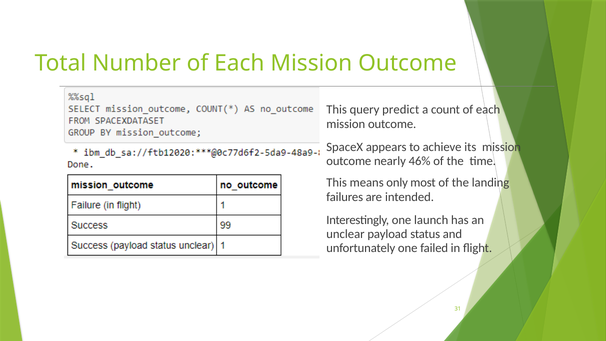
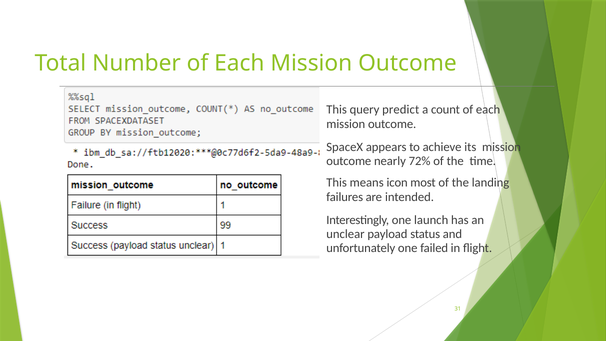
46%: 46% -> 72%
only: only -> icon
